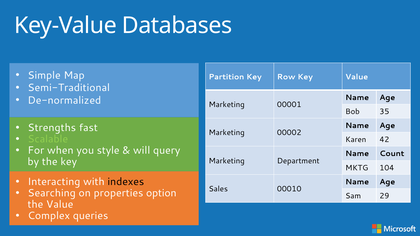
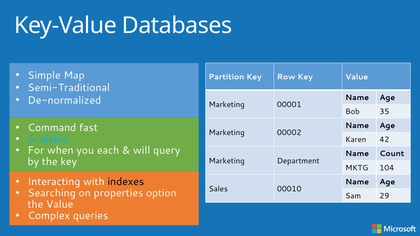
Strengths: Strengths -> Command
Scalable colour: light green -> light blue
style: style -> each
